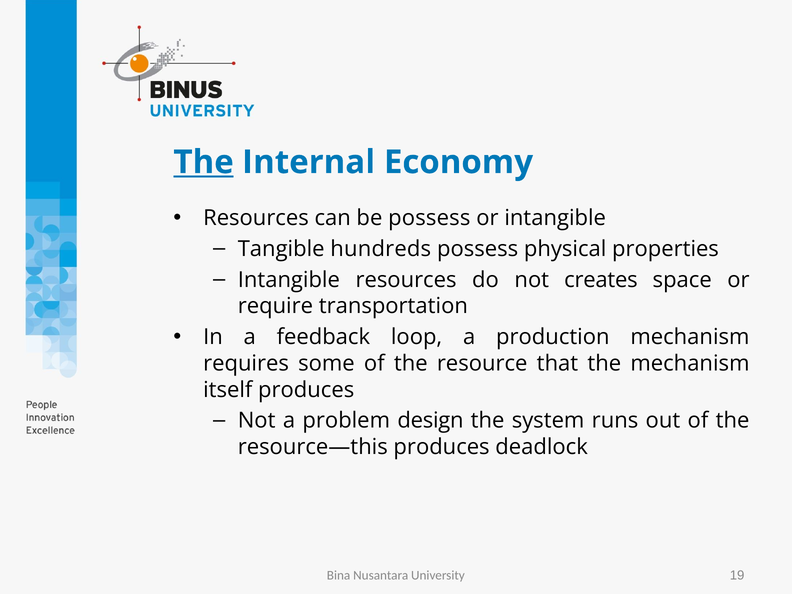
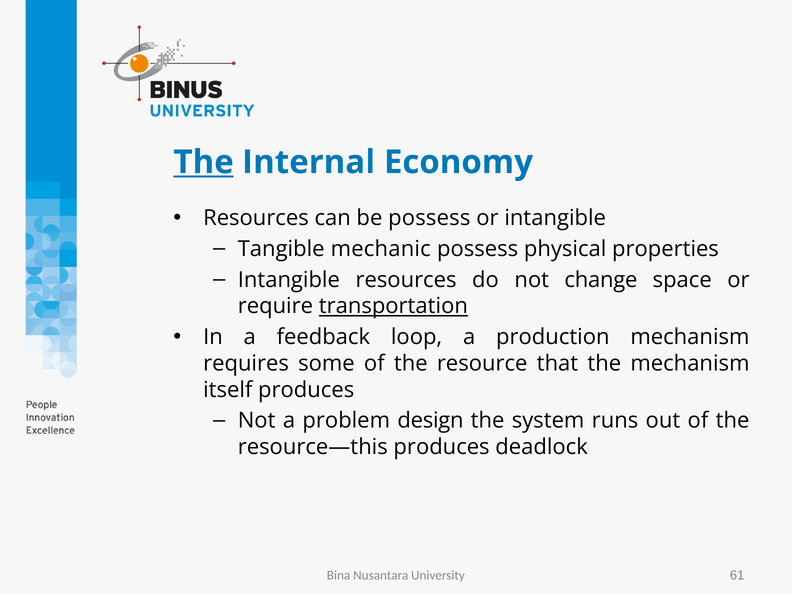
hundreds: hundreds -> mechanic
creates: creates -> change
transportation underline: none -> present
19: 19 -> 61
